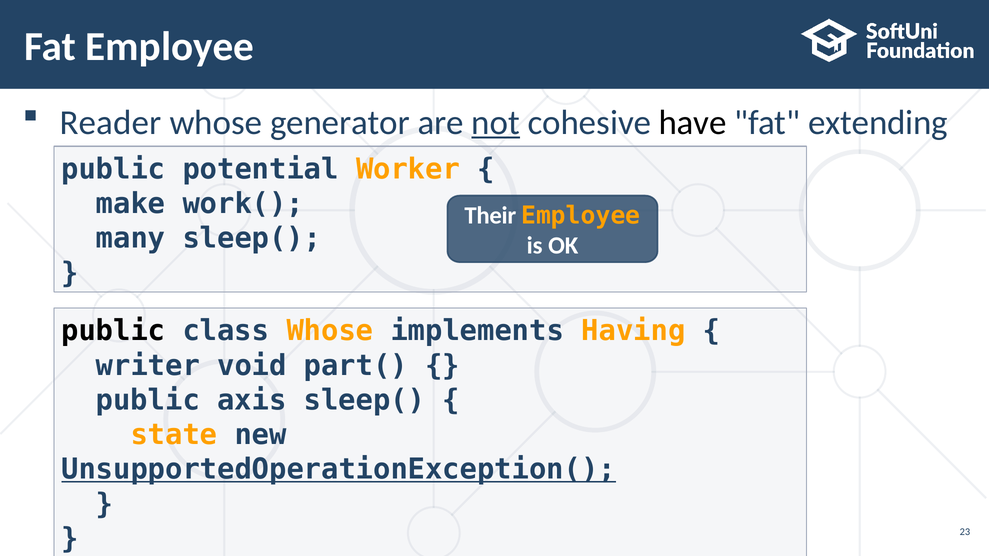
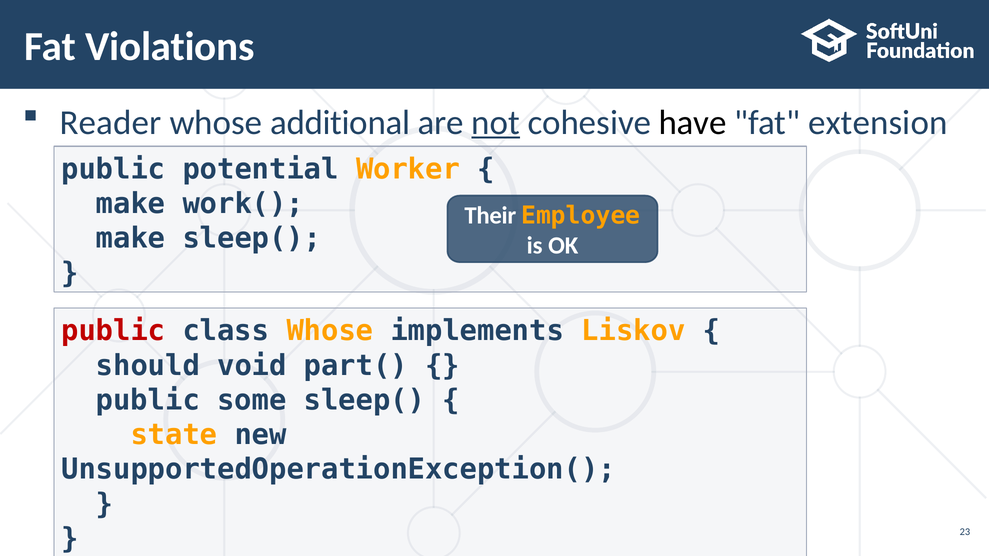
Fat Employee: Employee -> Violations
generator: generator -> additional
extending: extending -> extension
many at (131, 239): many -> make
public at (113, 331) colour: black -> red
Having: Having -> Liskov
writer: writer -> should
axis: axis -> some
UnsupportedOperationException( underline: present -> none
